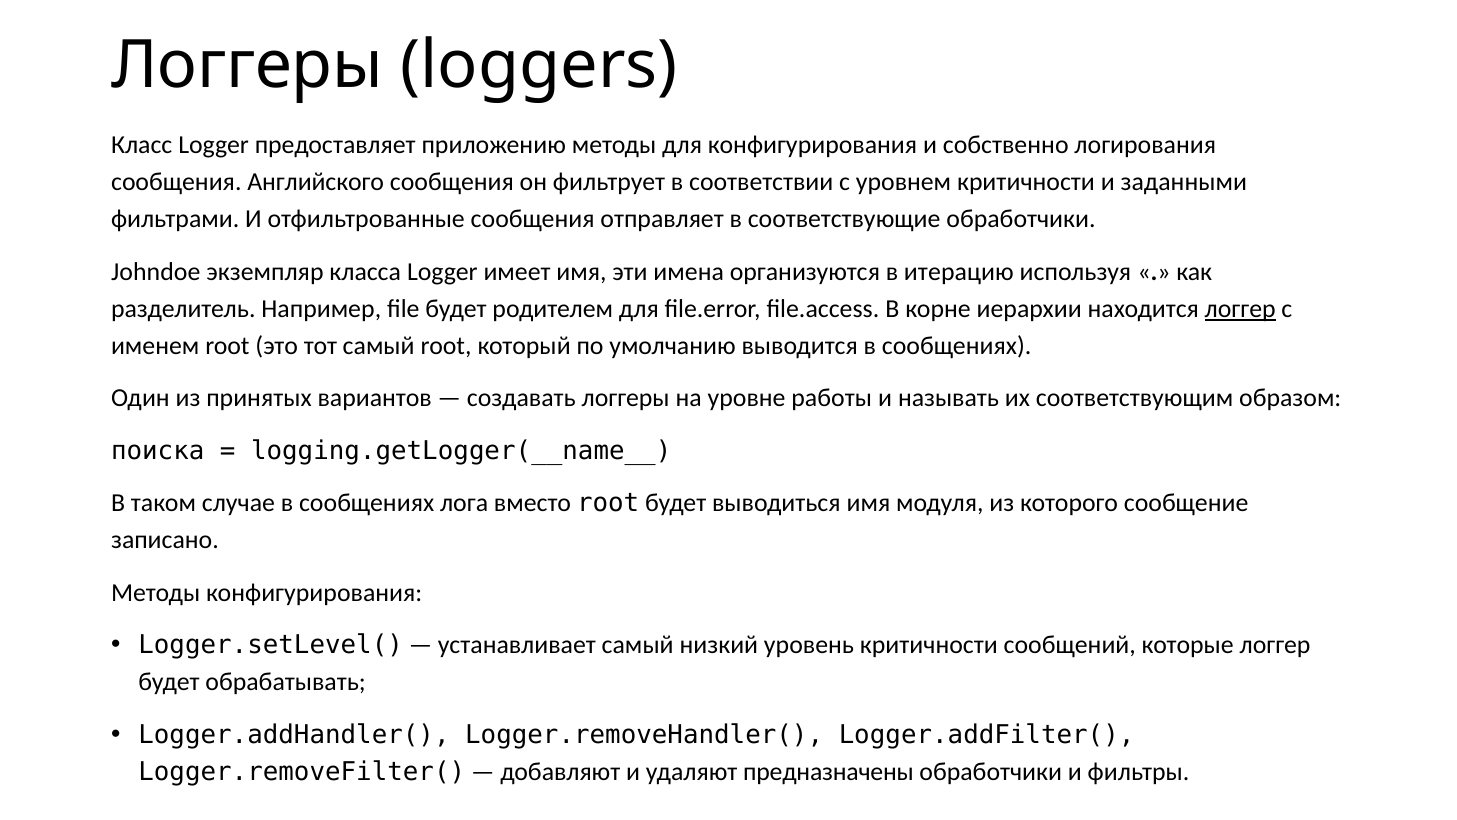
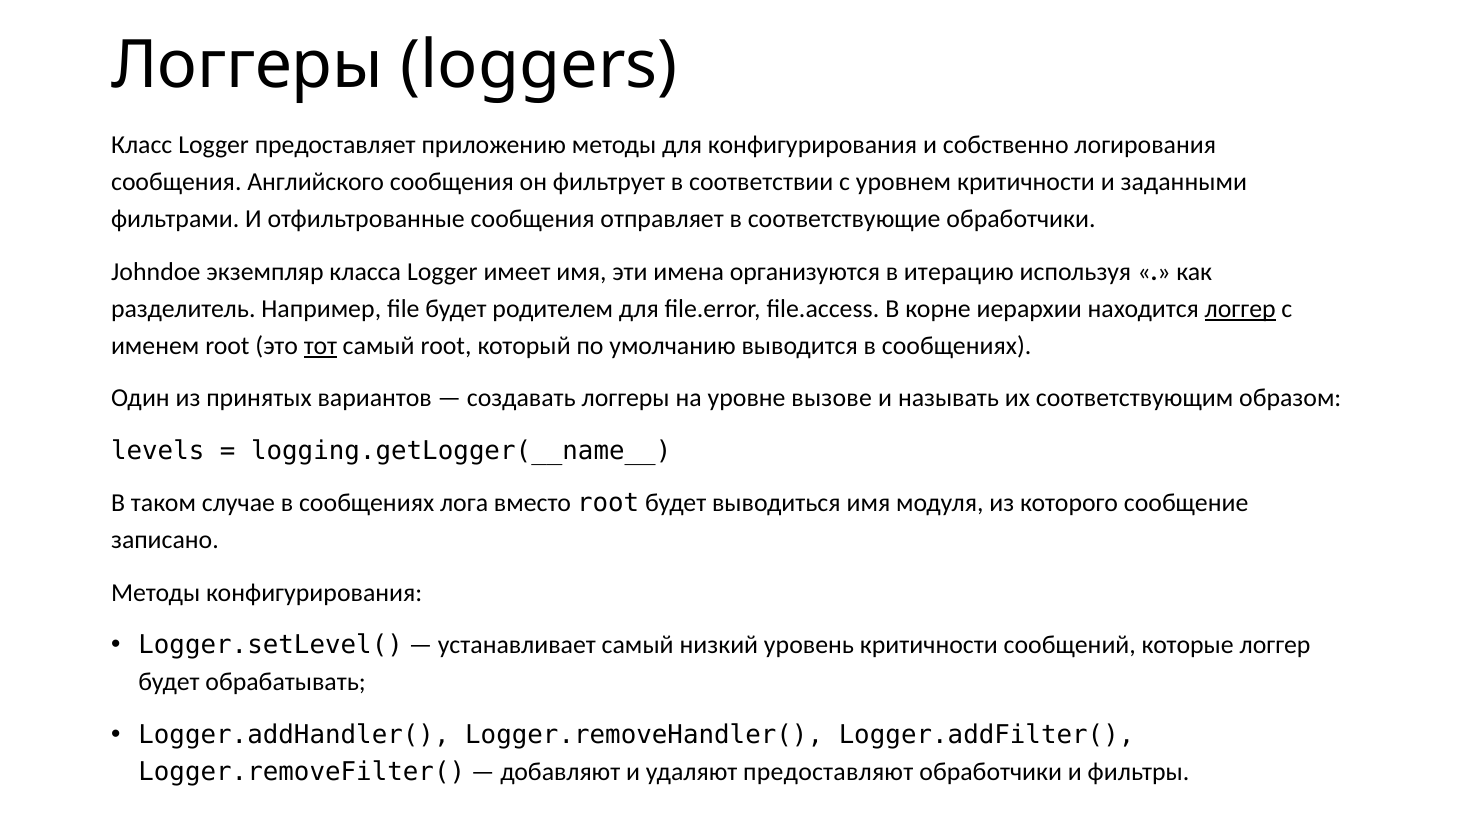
тот underline: none -> present
работы: работы -> вызове
поиска: поиска -> levels
предназначены: предназначены -> предоставляют
